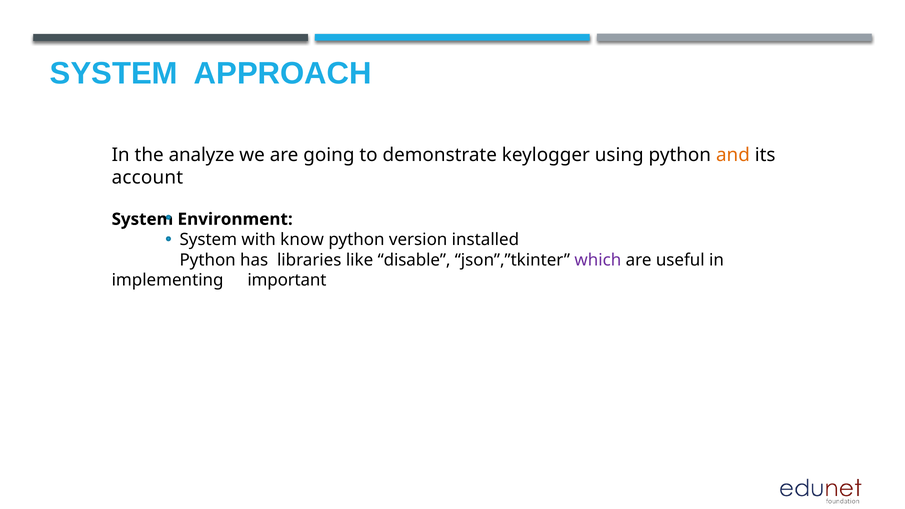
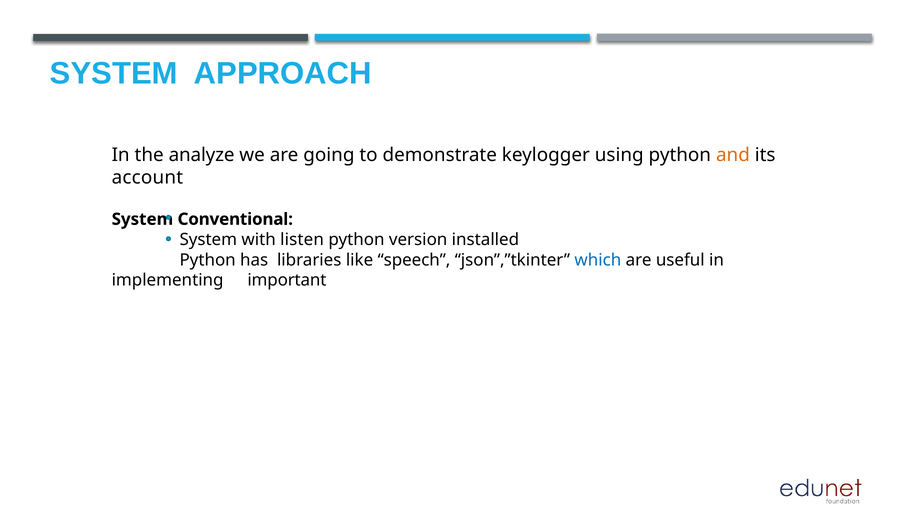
Environment: Environment -> Conventional
know: know -> listen
disable: disable -> speech
which colour: purple -> blue
